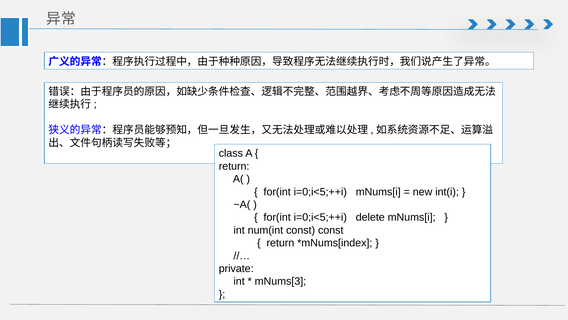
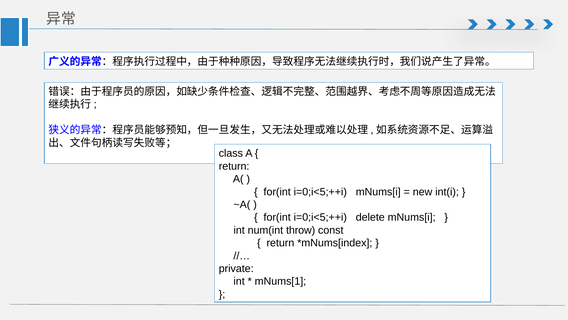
num(int const: const -> throw
mNums[3: mNums[3 -> mNums[1
